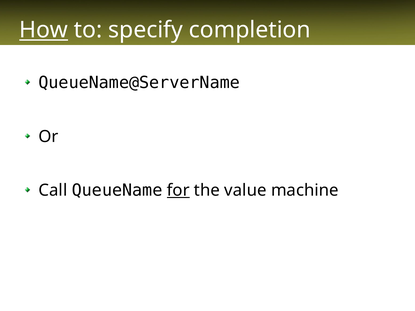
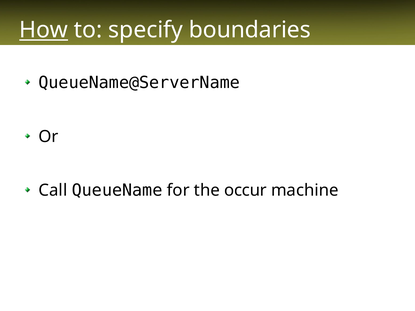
completion: completion -> boundaries
for underline: present -> none
value: value -> occur
